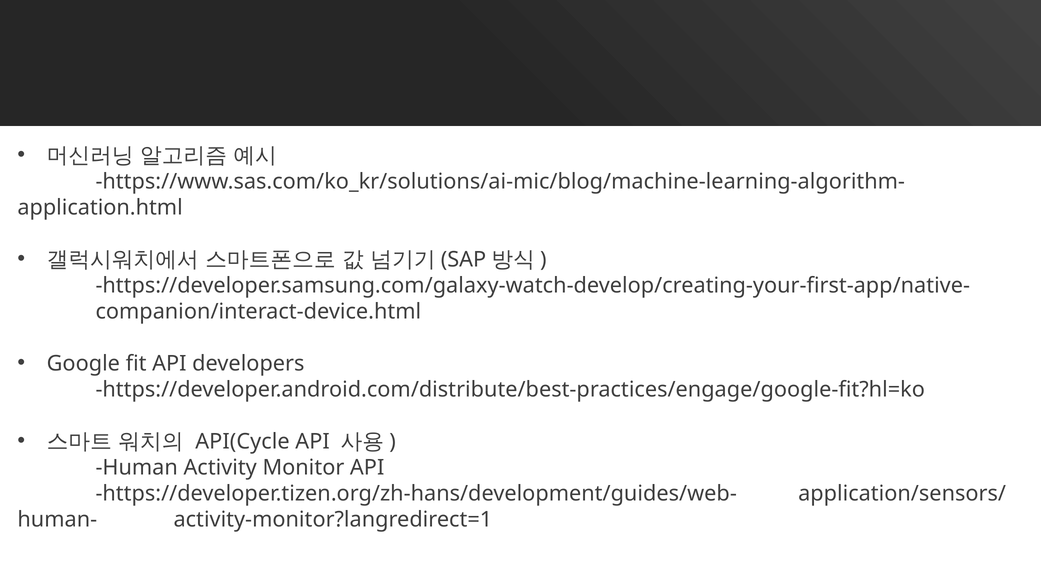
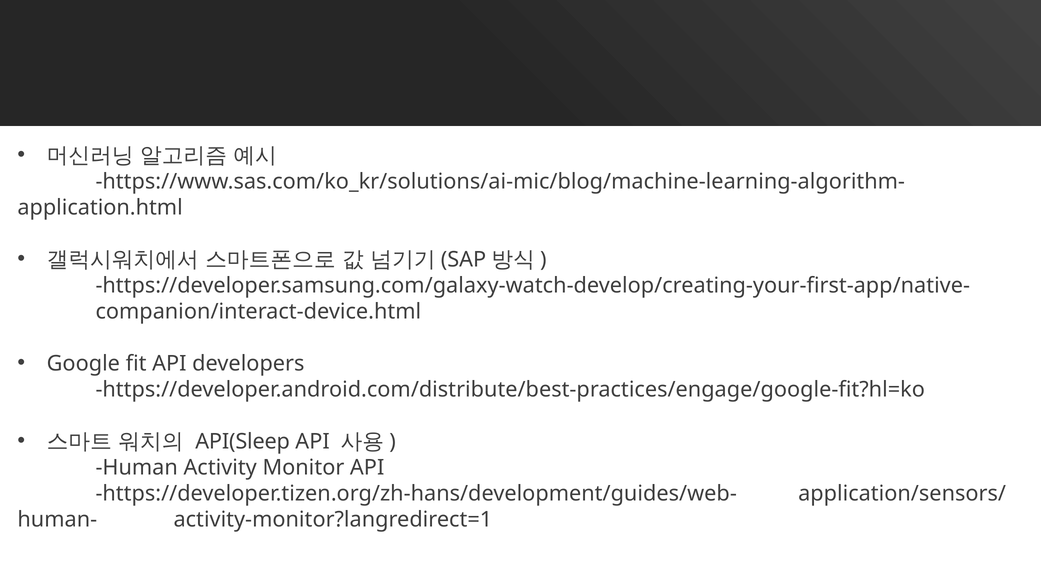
API(Cycle: API(Cycle -> API(Sleep
